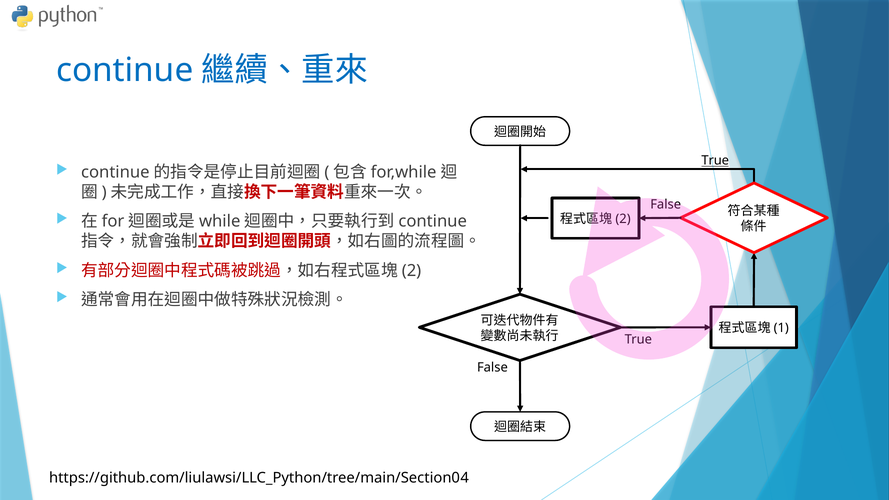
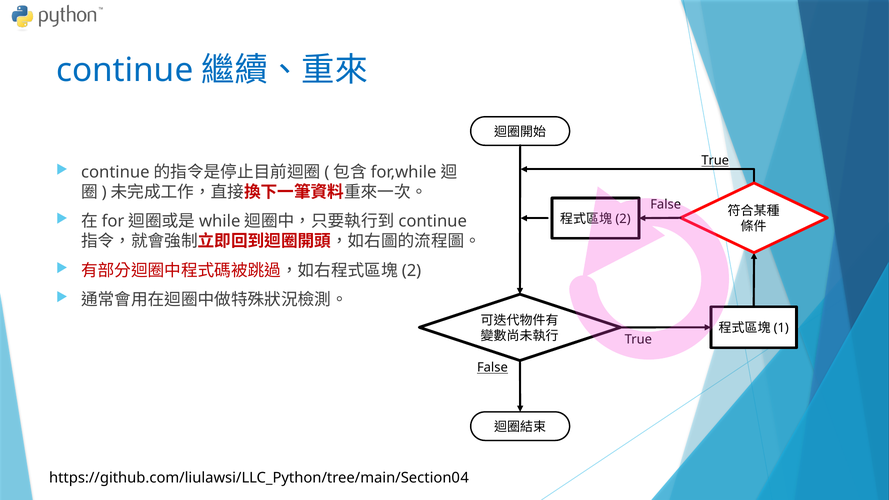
False at (492, 368) underline: none -> present
